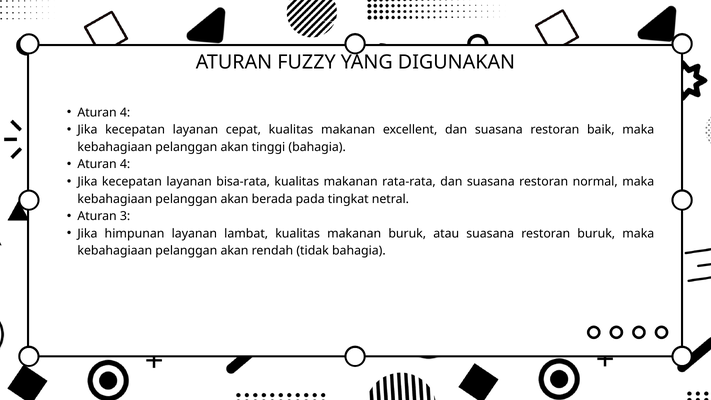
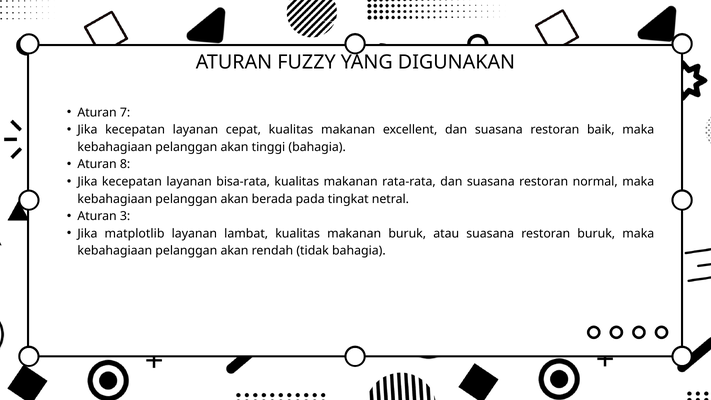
4 at (125, 112): 4 -> 7
4 at (125, 164): 4 -> 8
himpunan: himpunan -> matplotlib
